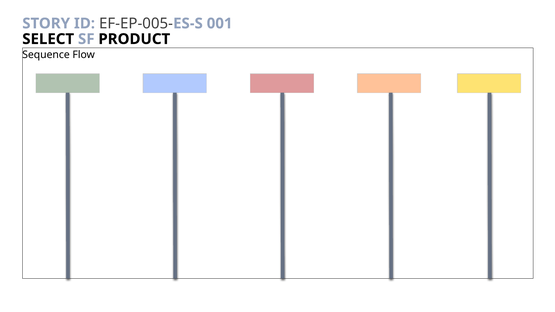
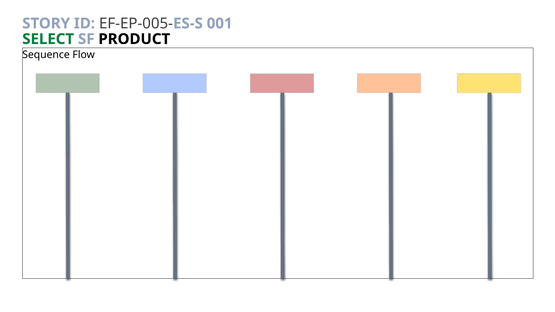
SELECT colour: black -> green
